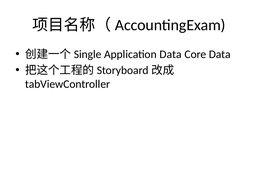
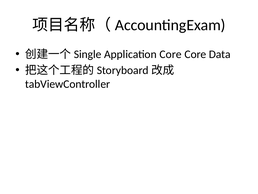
Application Data: Data -> Core
